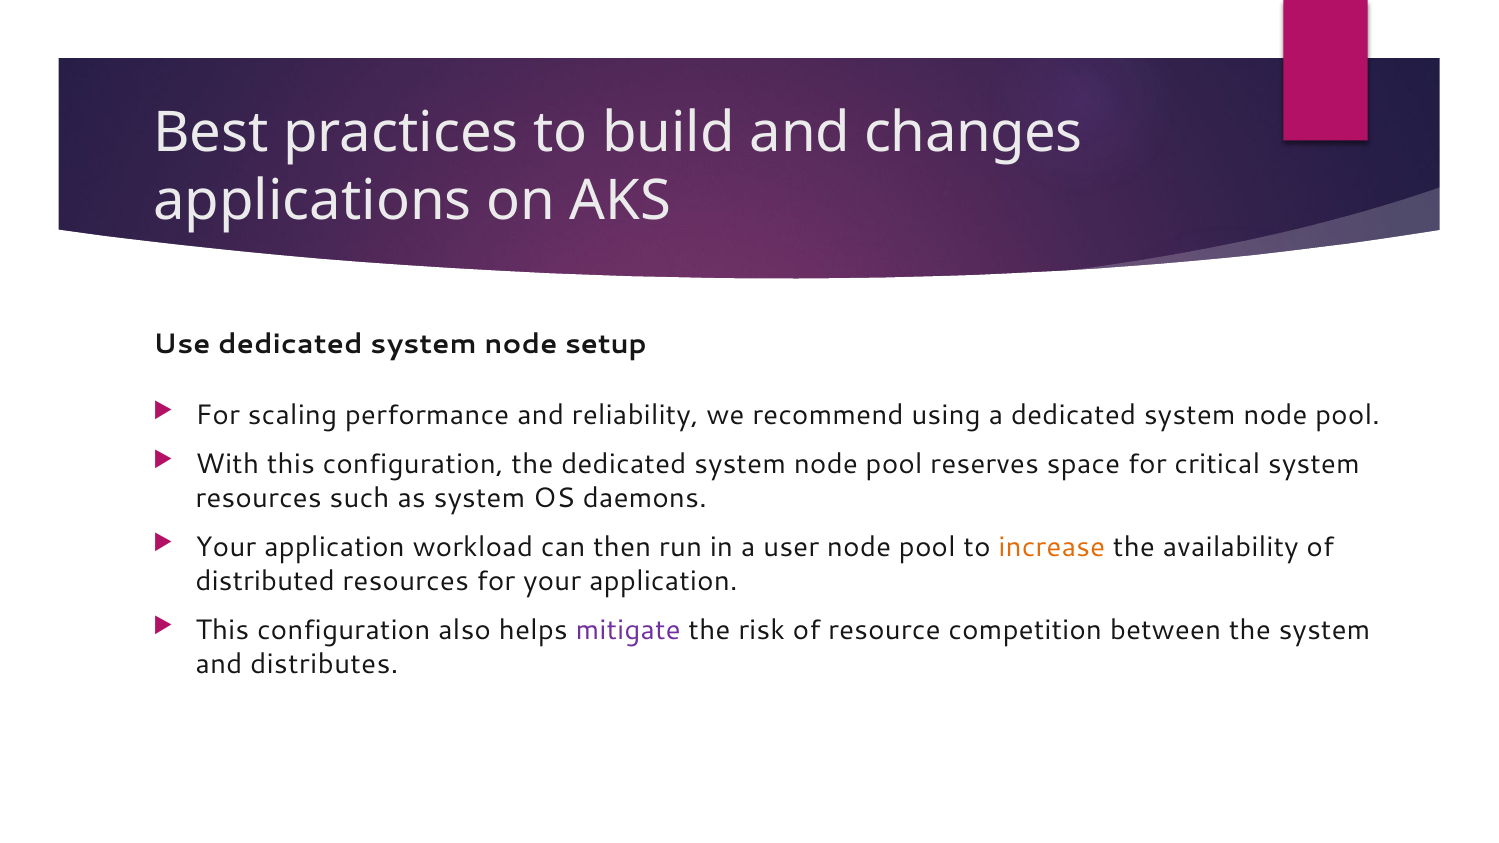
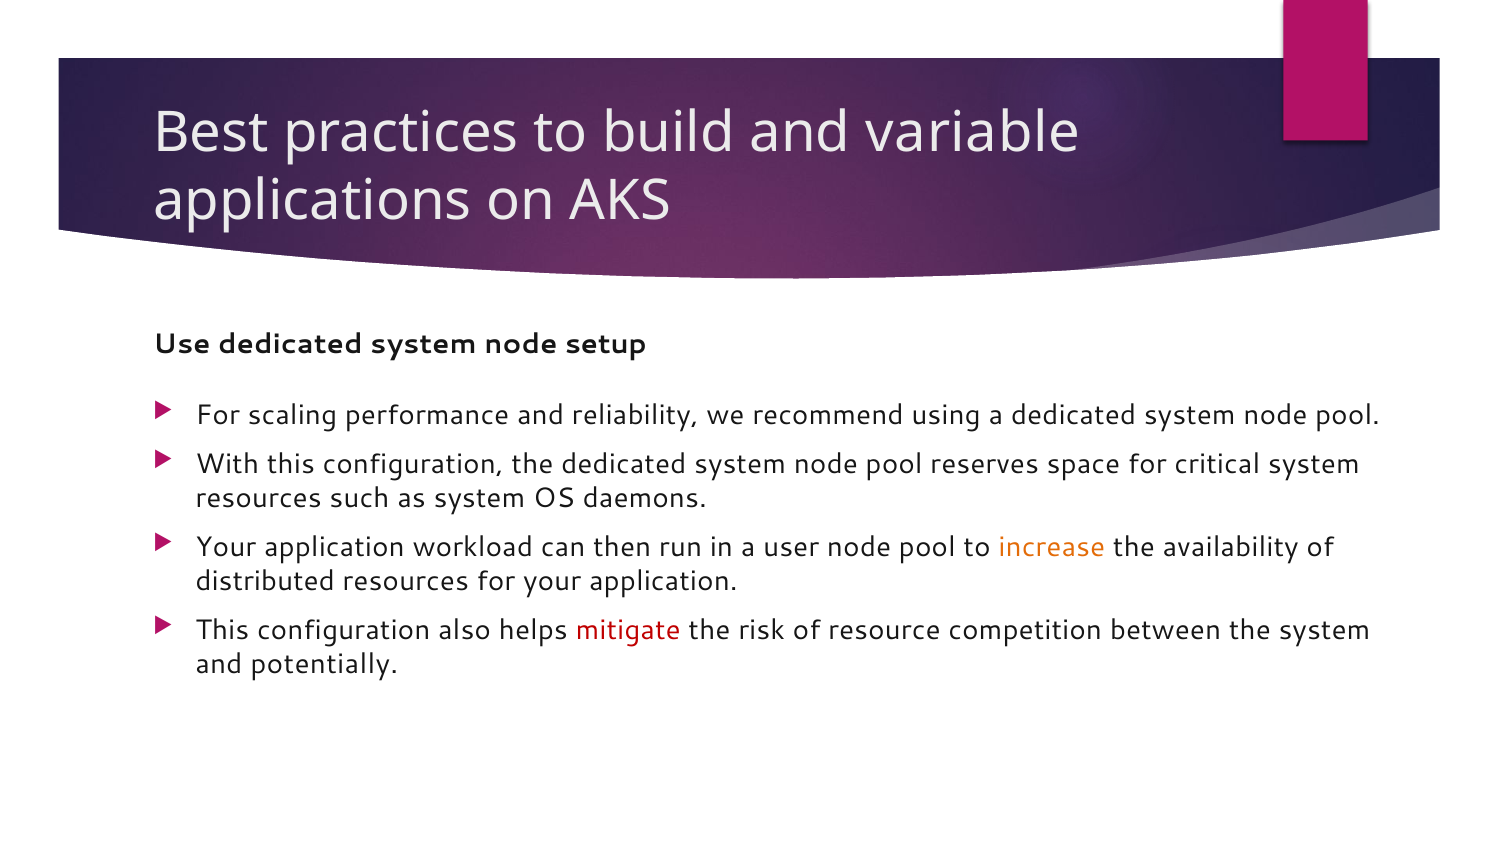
changes: changes -> variable
mitigate colour: purple -> red
distributes: distributes -> potentially
